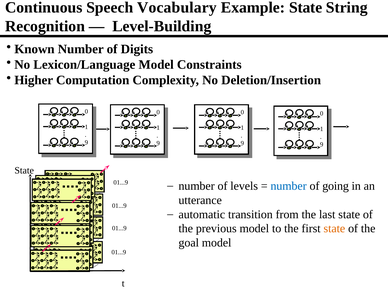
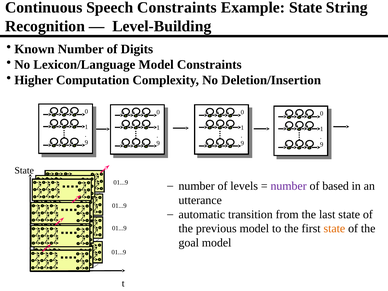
Speech Vocabulary: Vocabulary -> Constraints
number at (289, 186) colour: blue -> purple
going: going -> based
